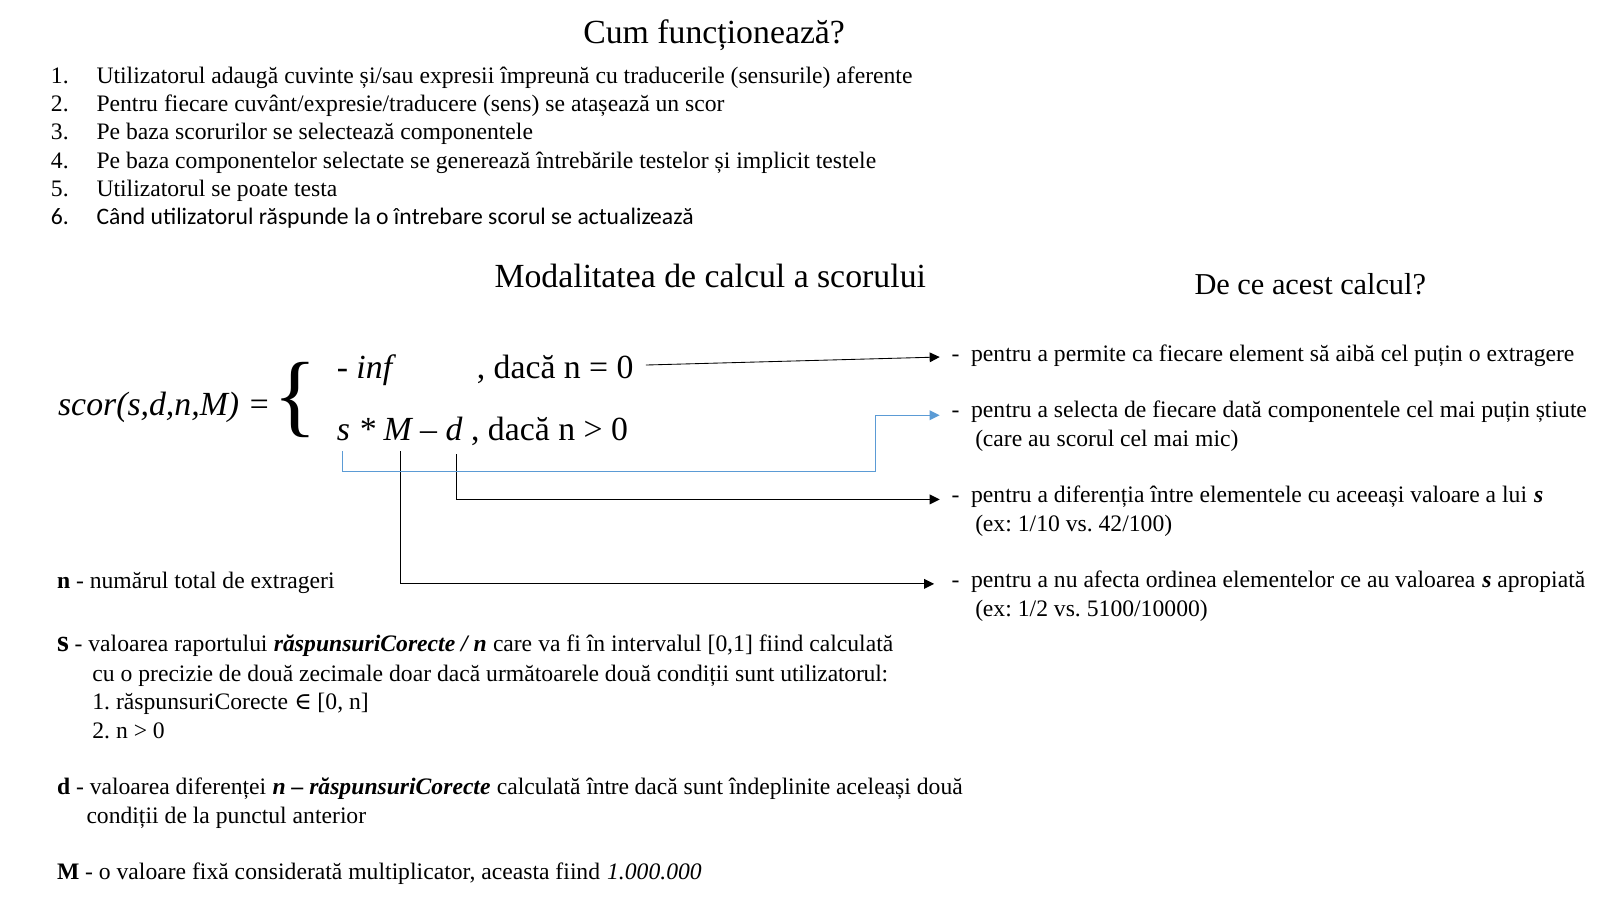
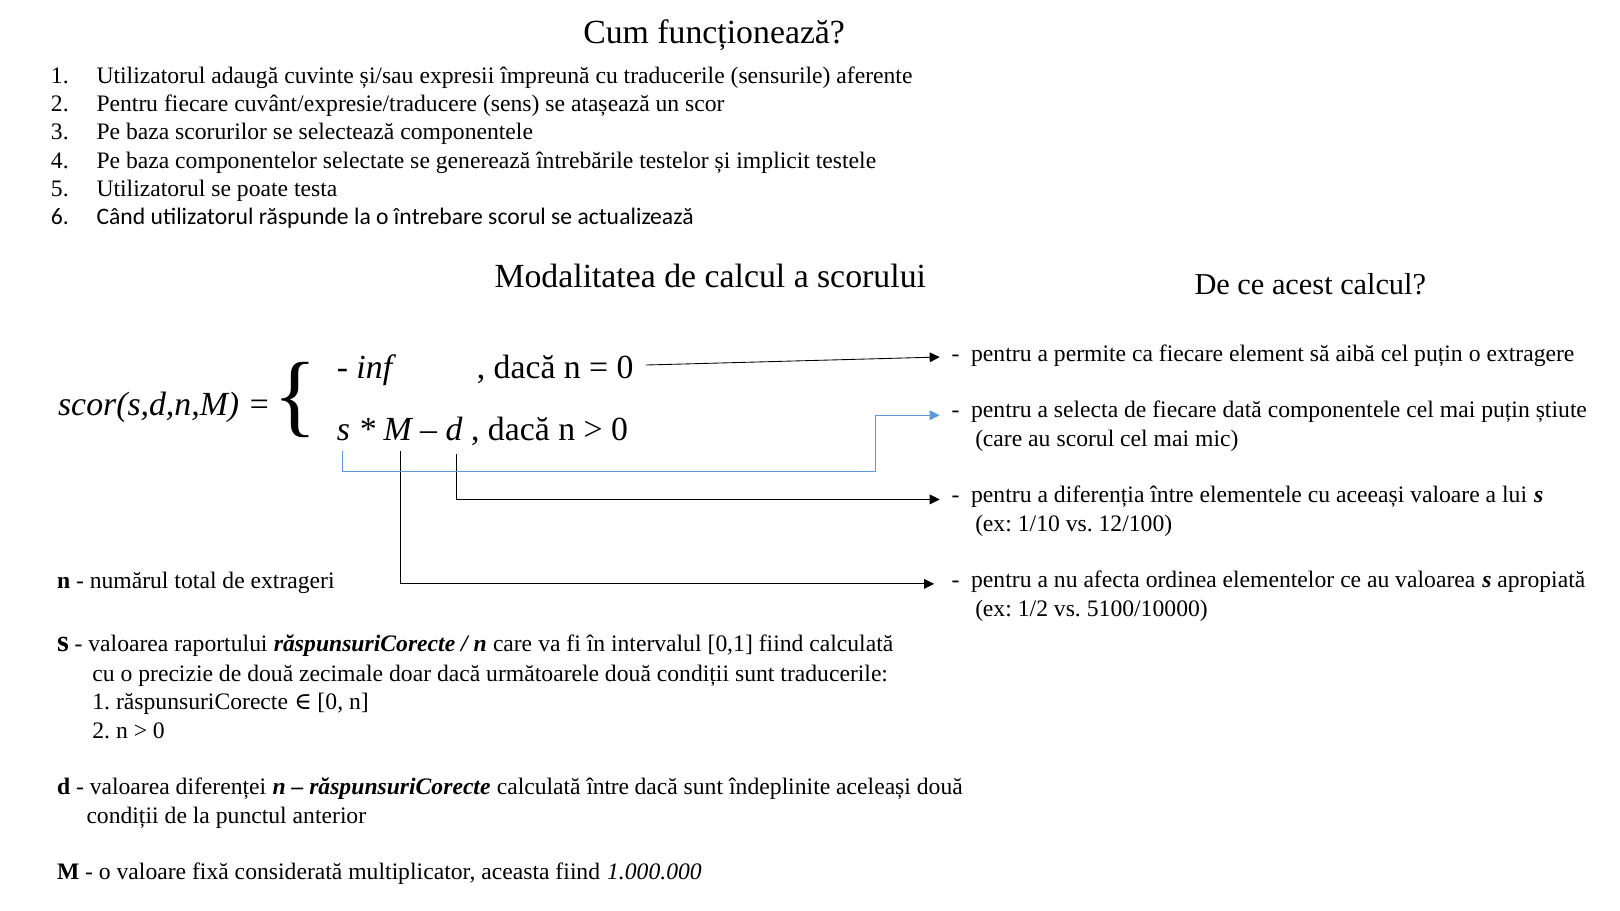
42/100: 42/100 -> 12/100
sunt utilizatorul: utilizatorul -> traducerile
